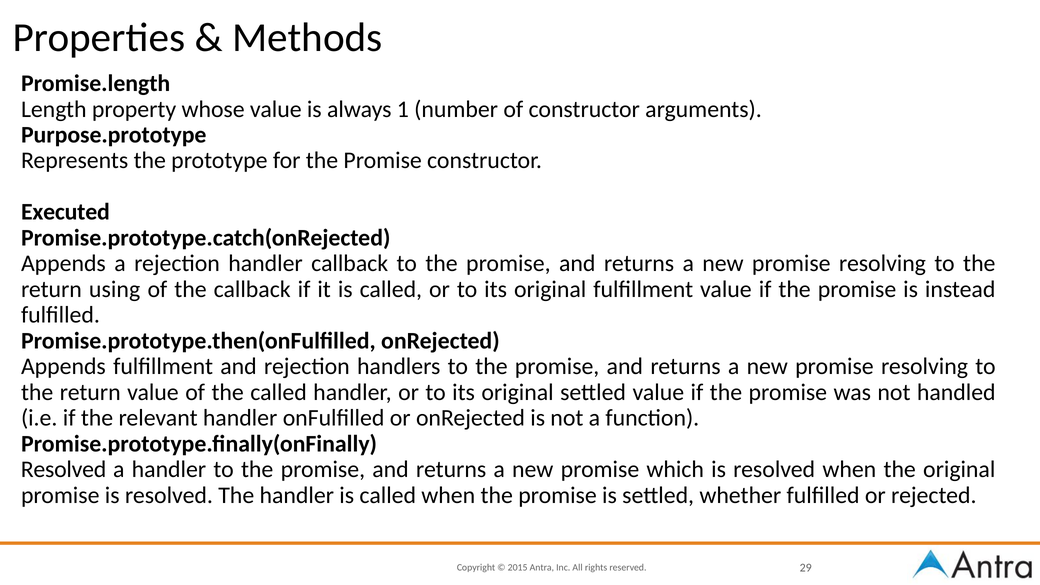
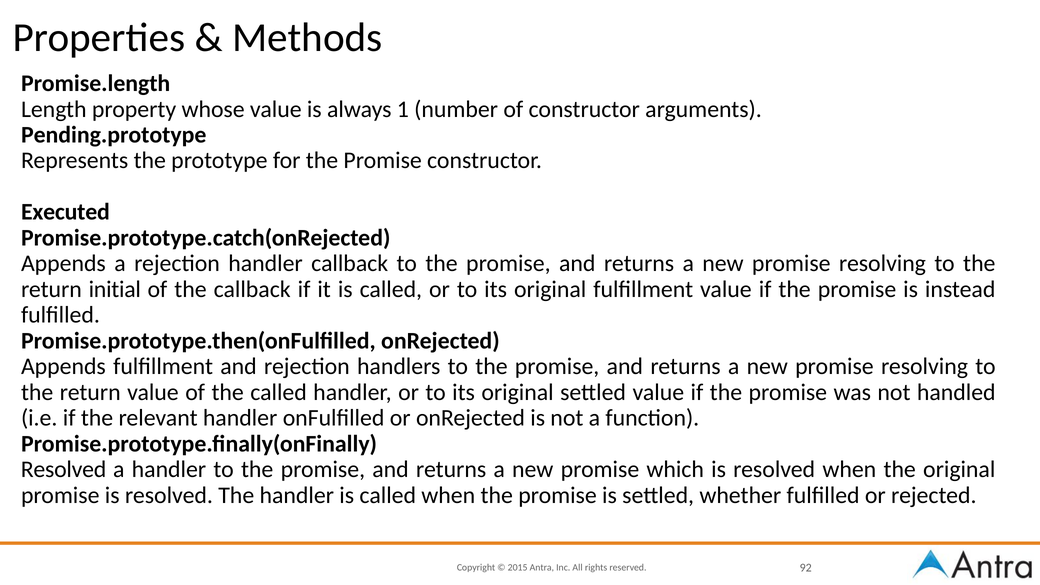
Purpose.prototype: Purpose.prototype -> Pending.prototype
using: using -> initial
29: 29 -> 92
